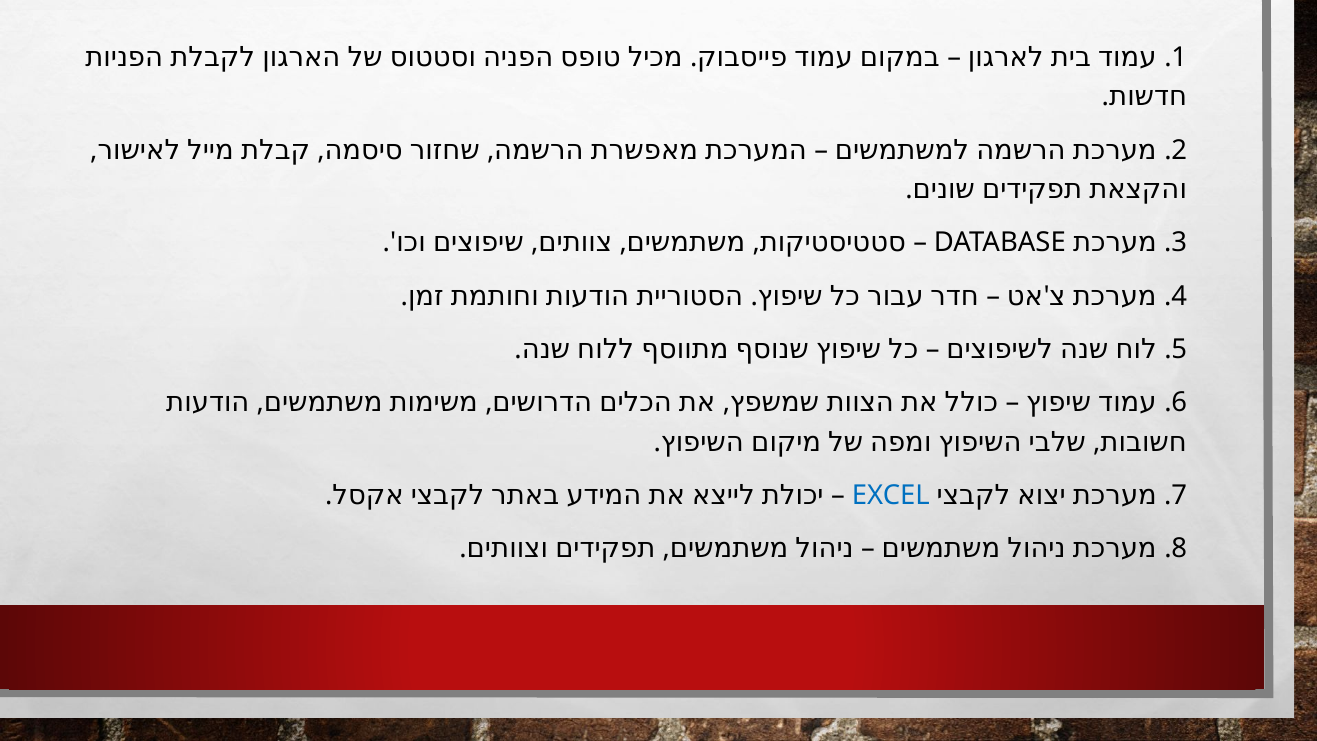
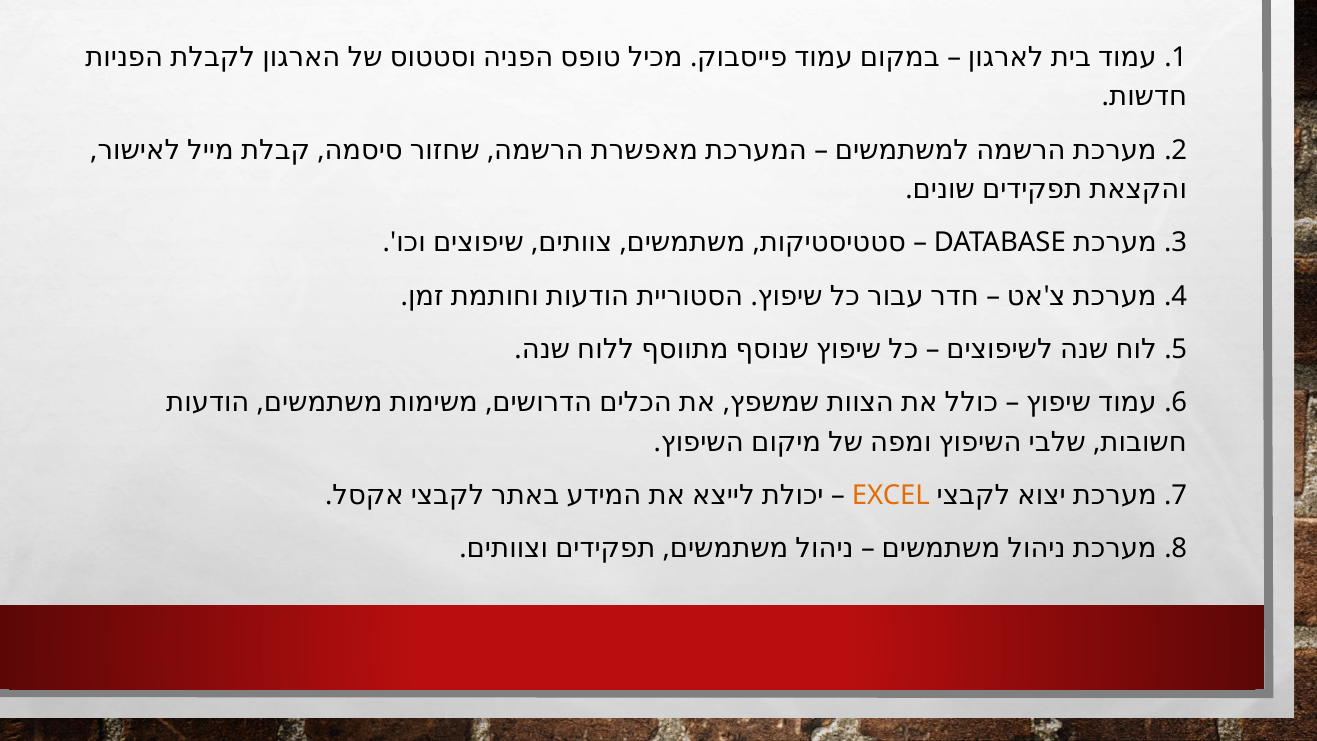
EXCEL colour: blue -> orange
